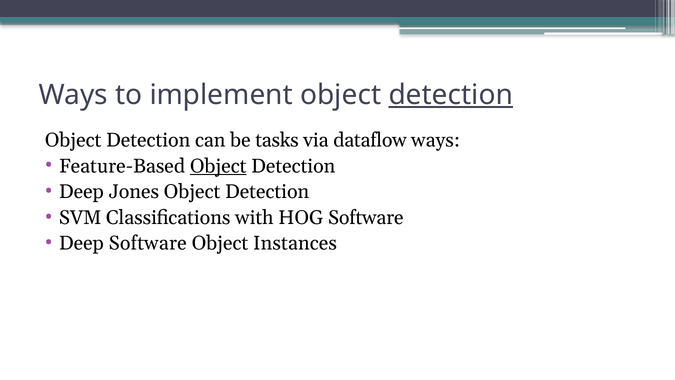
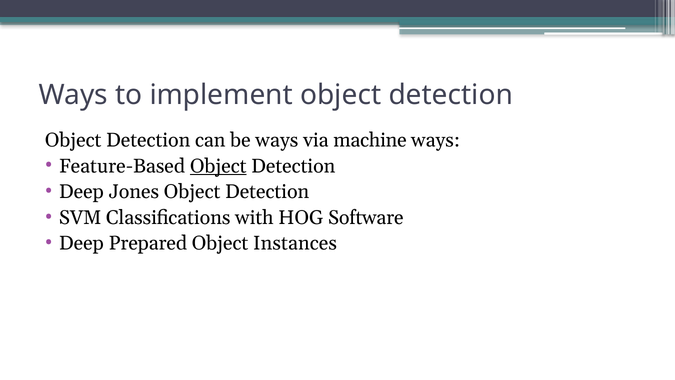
detection at (451, 95) underline: present -> none
be tasks: tasks -> ways
dataflow: dataflow -> machine
Deep Software: Software -> Prepared
